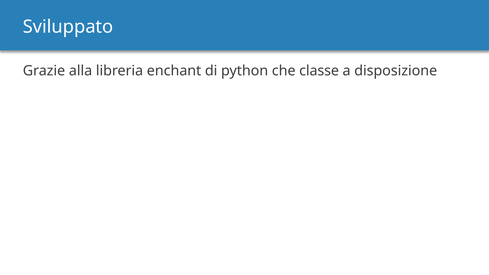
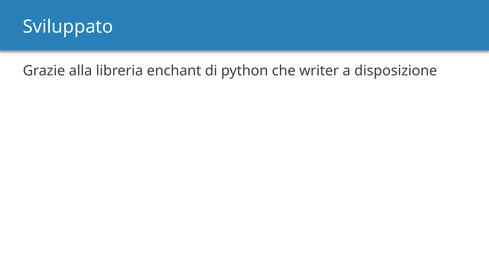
classe: classe -> writer
